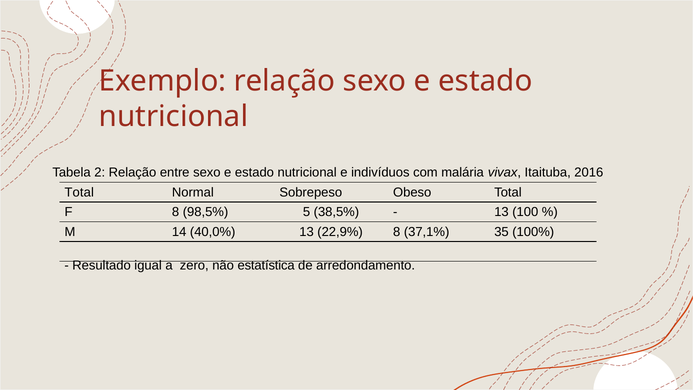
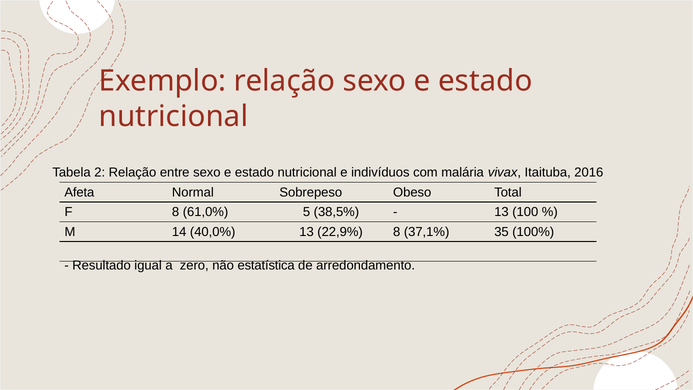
Total at (79, 192): Total -> Afeta
98,5%: 98,5% -> 61,0%
